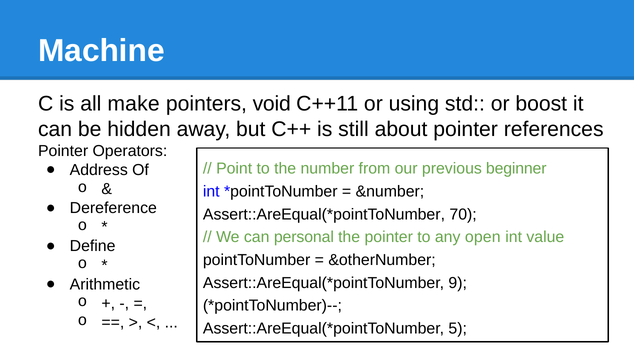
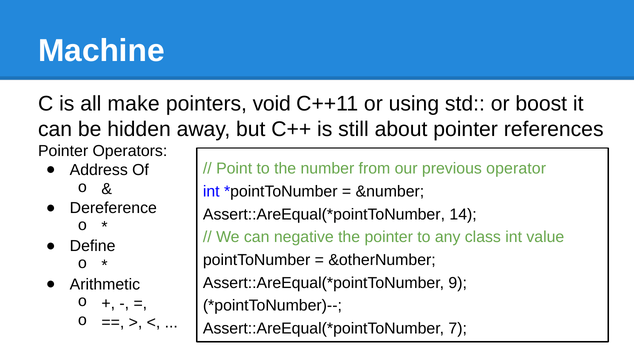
beginner: beginner -> operator
70: 70 -> 14
personal: personal -> negative
open: open -> class
5: 5 -> 7
